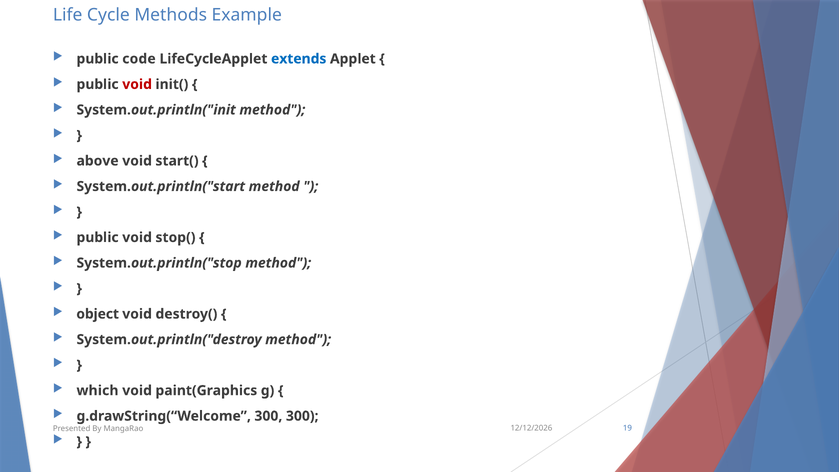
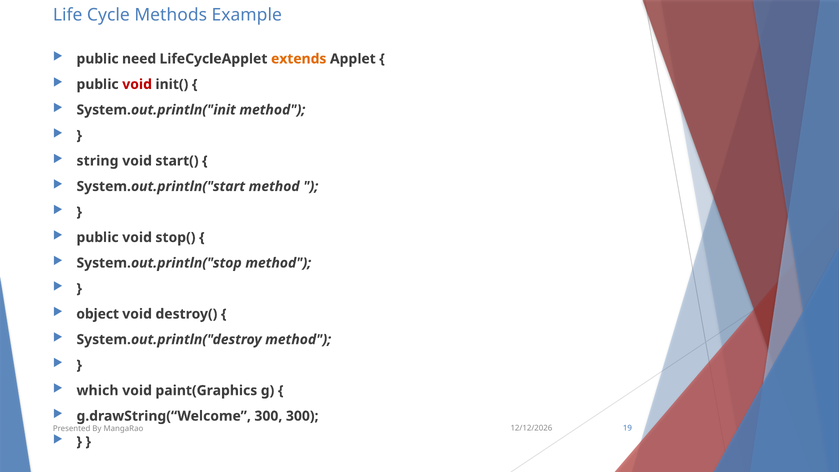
code: code -> need
extends colour: blue -> orange
above: above -> string
